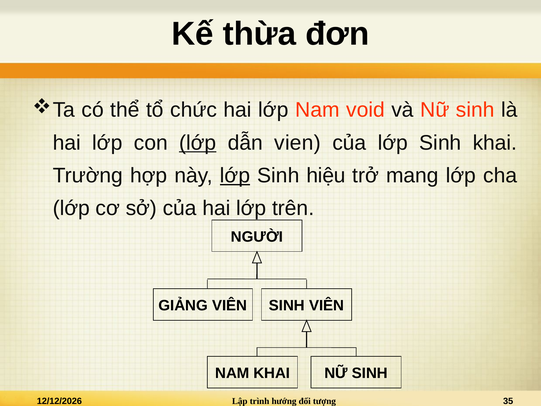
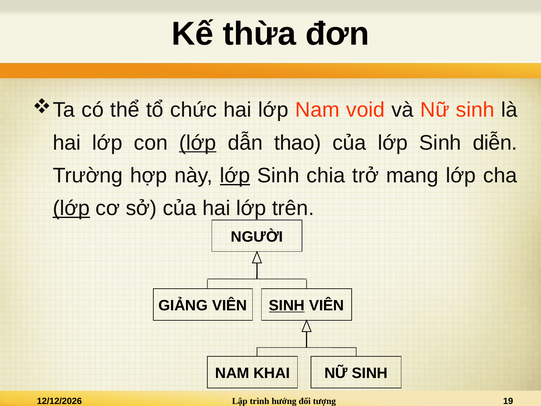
vien: vien -> thao
Sinh khai: khai -> diễn
hiệu: hiệu -> chia
lớp at (71, 208) underline: none -> present
SINH at (287, 305) underline: none -> present
35: 35 -> 19
